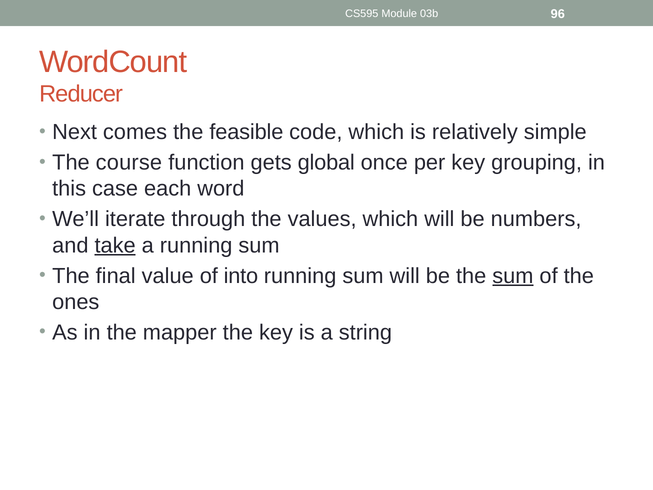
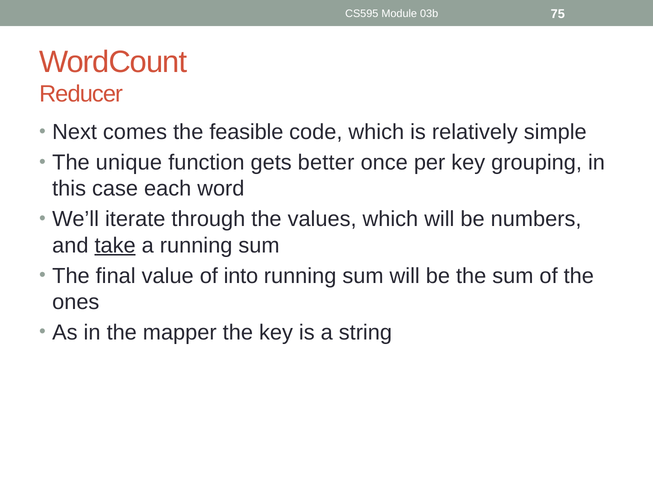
96: 96 -> 75
course: course -> unique
global: global -> better
sum at (513, 276) underline: present -> none
